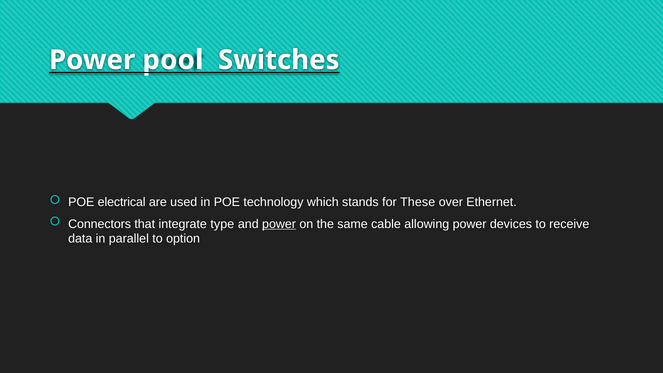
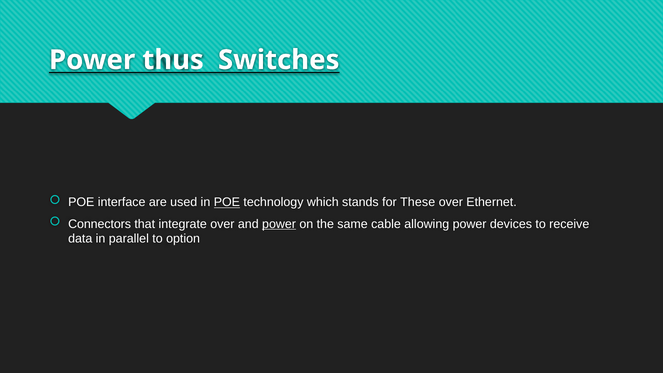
pool: pool -> thus
electrical: electrical -> interface
POE at (227, 202) underline: none -> present
integrate type: type -> over
